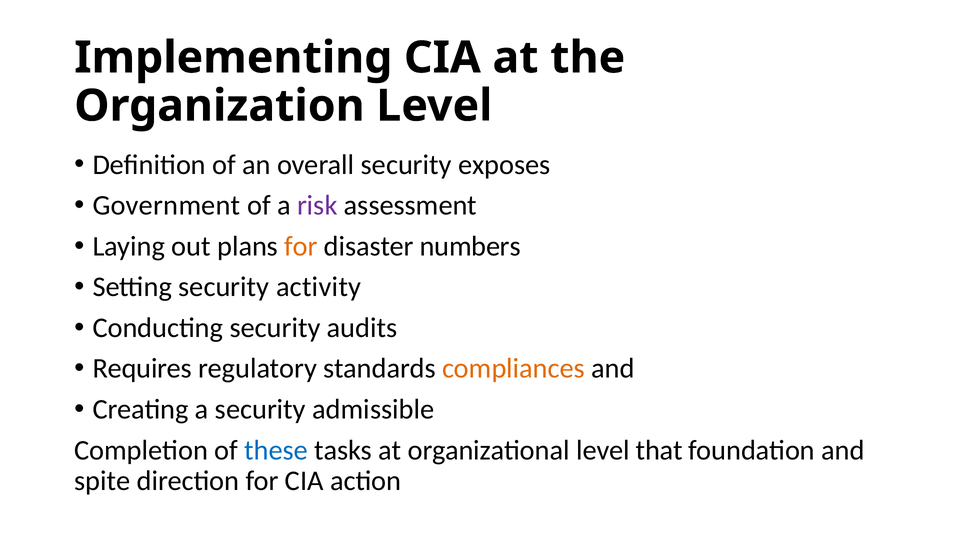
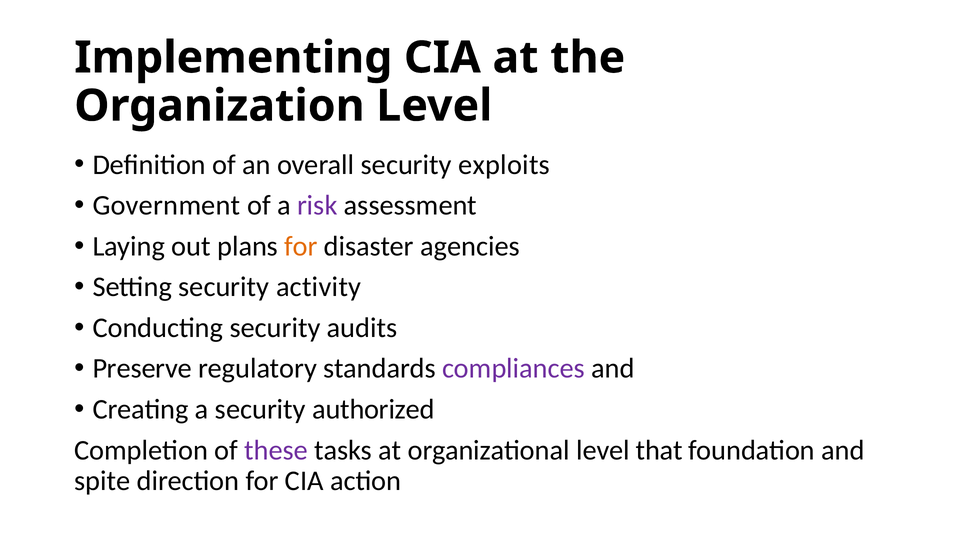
exposes: exposes -> exploits
numbers: numbers -> agencies
Requires: Requires -> Preserve
compliances colour: orange -> purple
admissible: admissible -> authorized
these colour: blue -> purple
